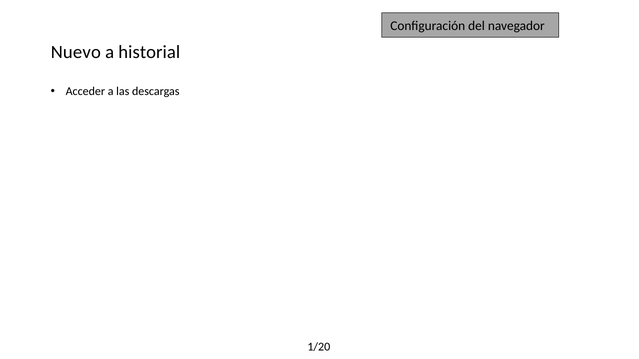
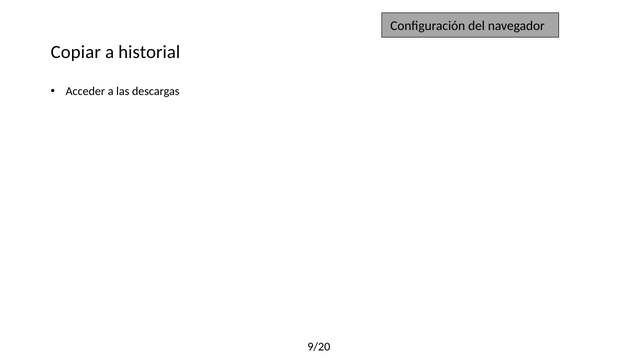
Nuevo: Nuevo -> Copiar
1/20: 1/20 -> 9/20
